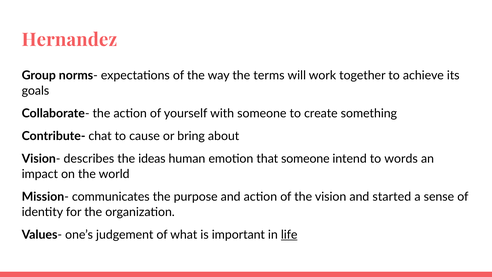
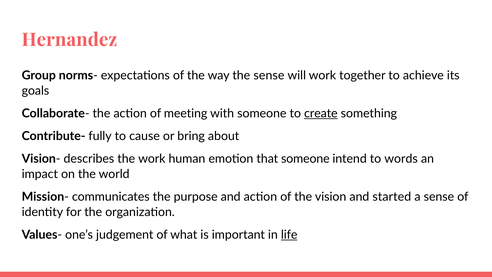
the terms: terms -> sense
yourself: yourself -> meeting
create underline: none -> present
chat: chat -> fully
the ideas: ideas -> work
